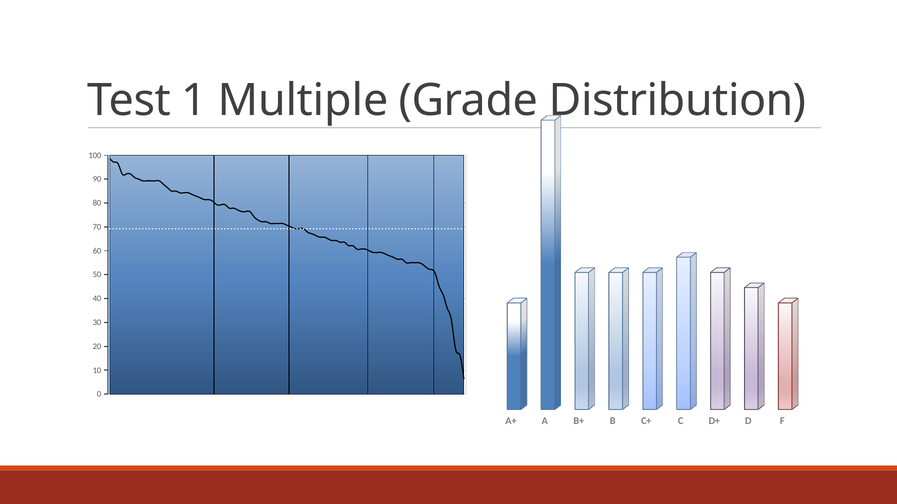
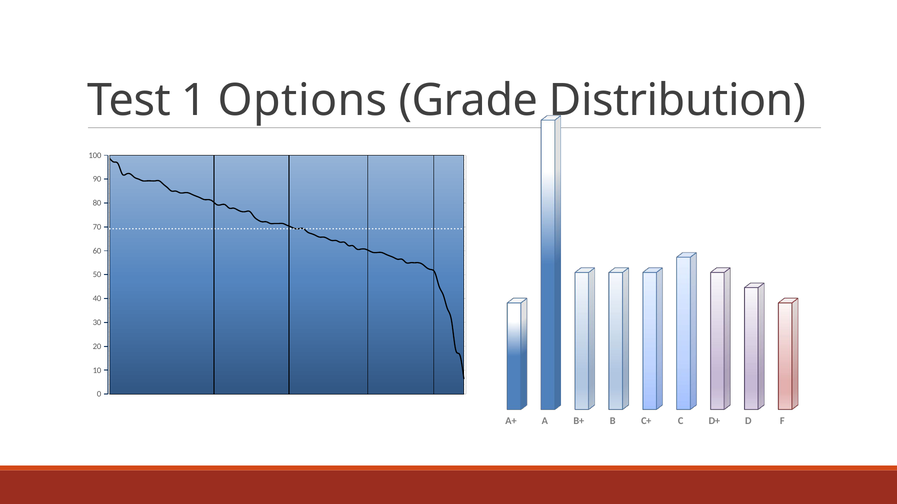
Multiple: Multiple -> Options
